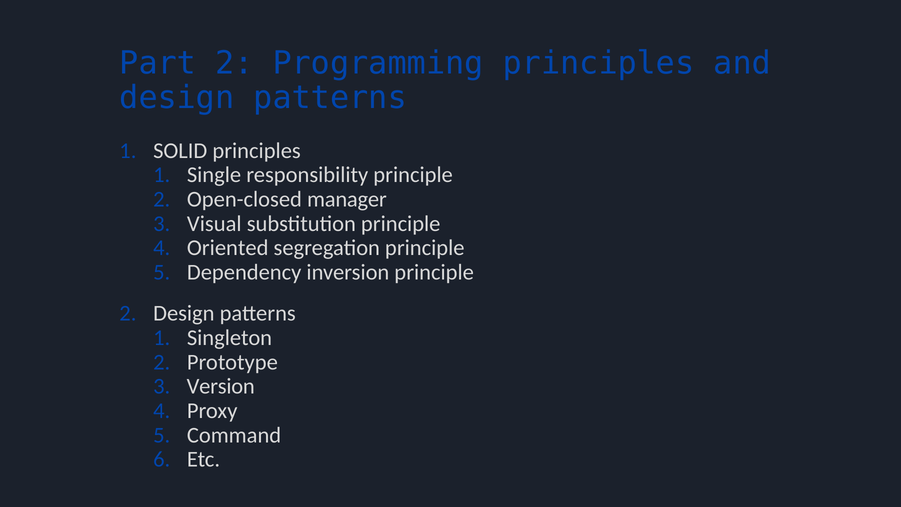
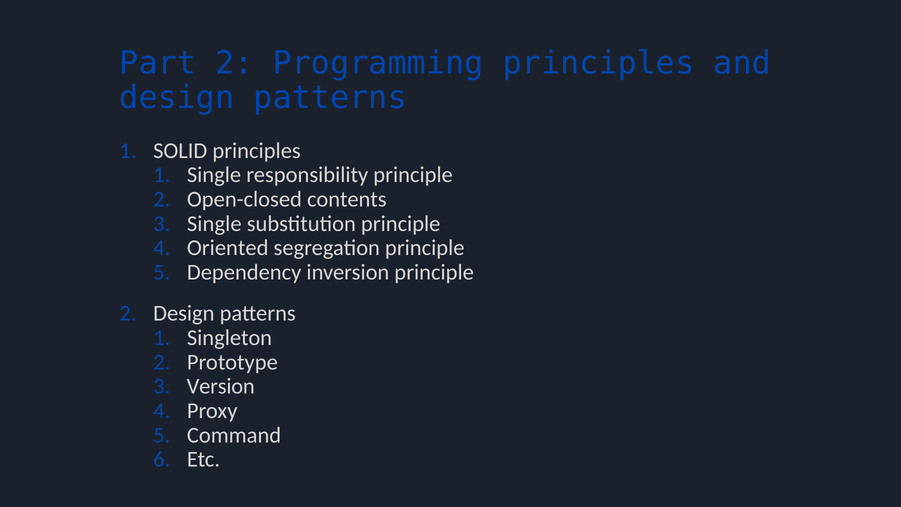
manager: manager -> contents
Visual at (214, 224): Visual -> Single
